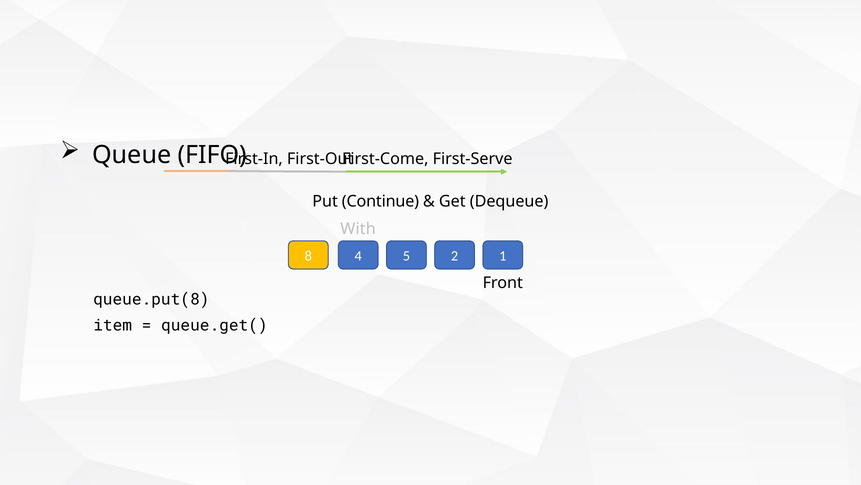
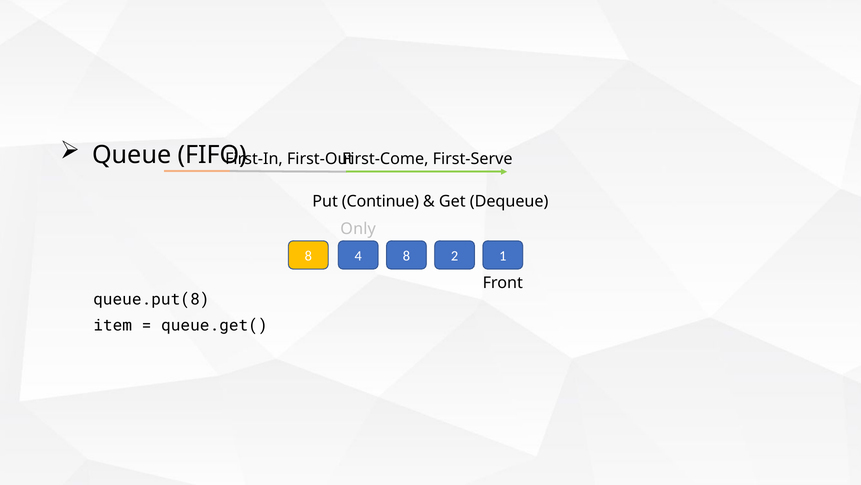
With: With -> Only
4 5: 5 -> 8
